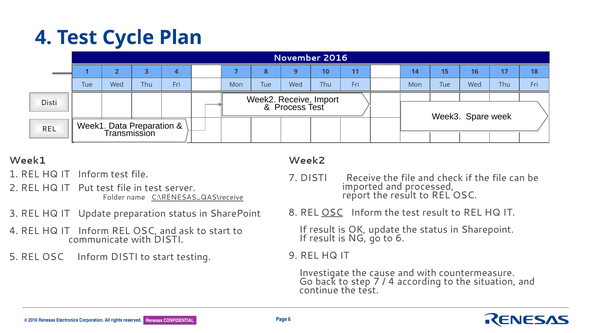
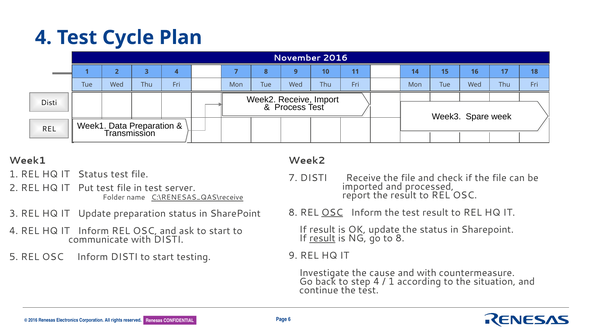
Inform at (93, 174): Inform -> Status
result at (322, 238) underline: none -> present
to 6: 6 -> 8
step 7: 7 -> 4
4 at (391, 282): 4 -> 1
